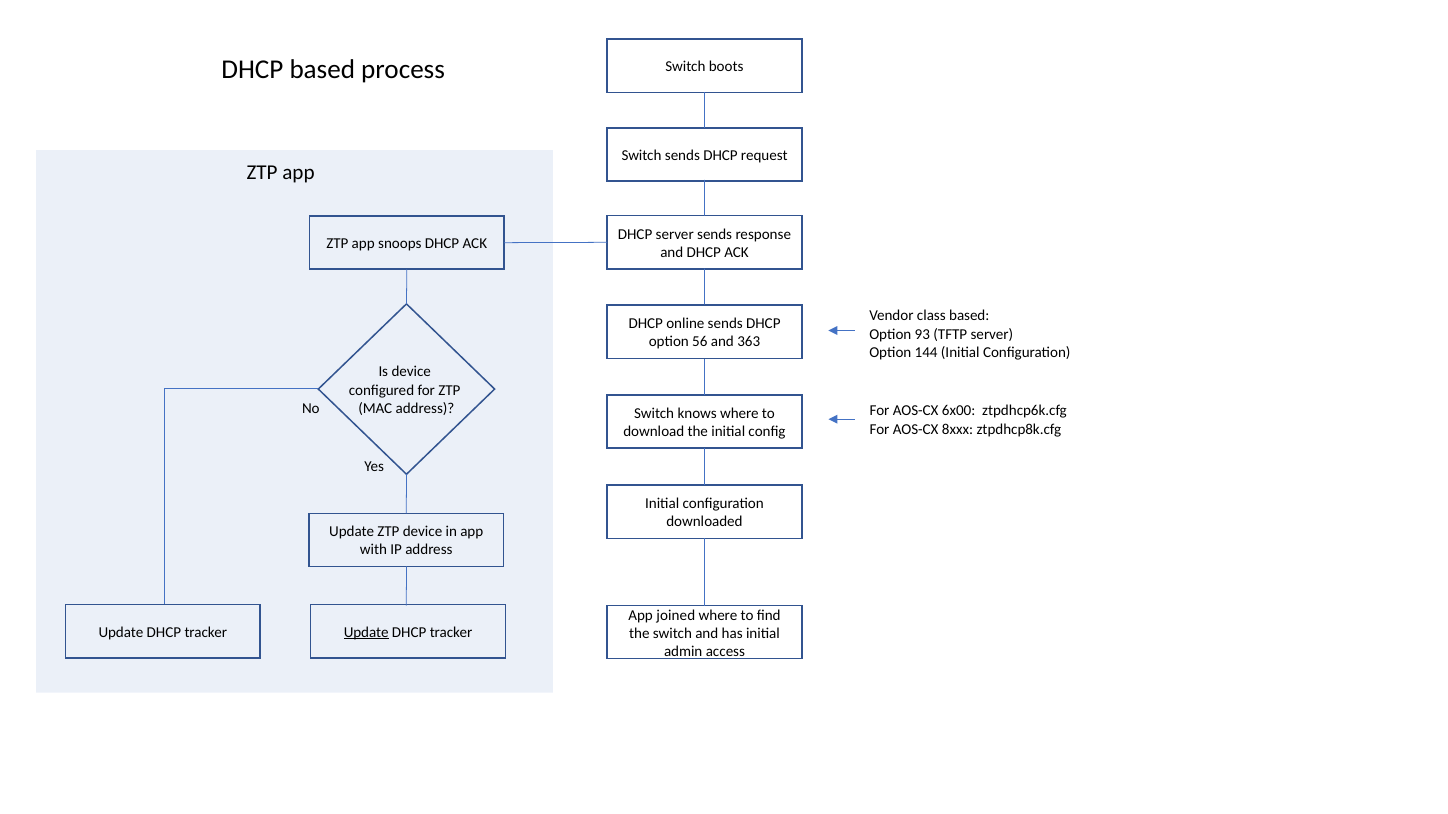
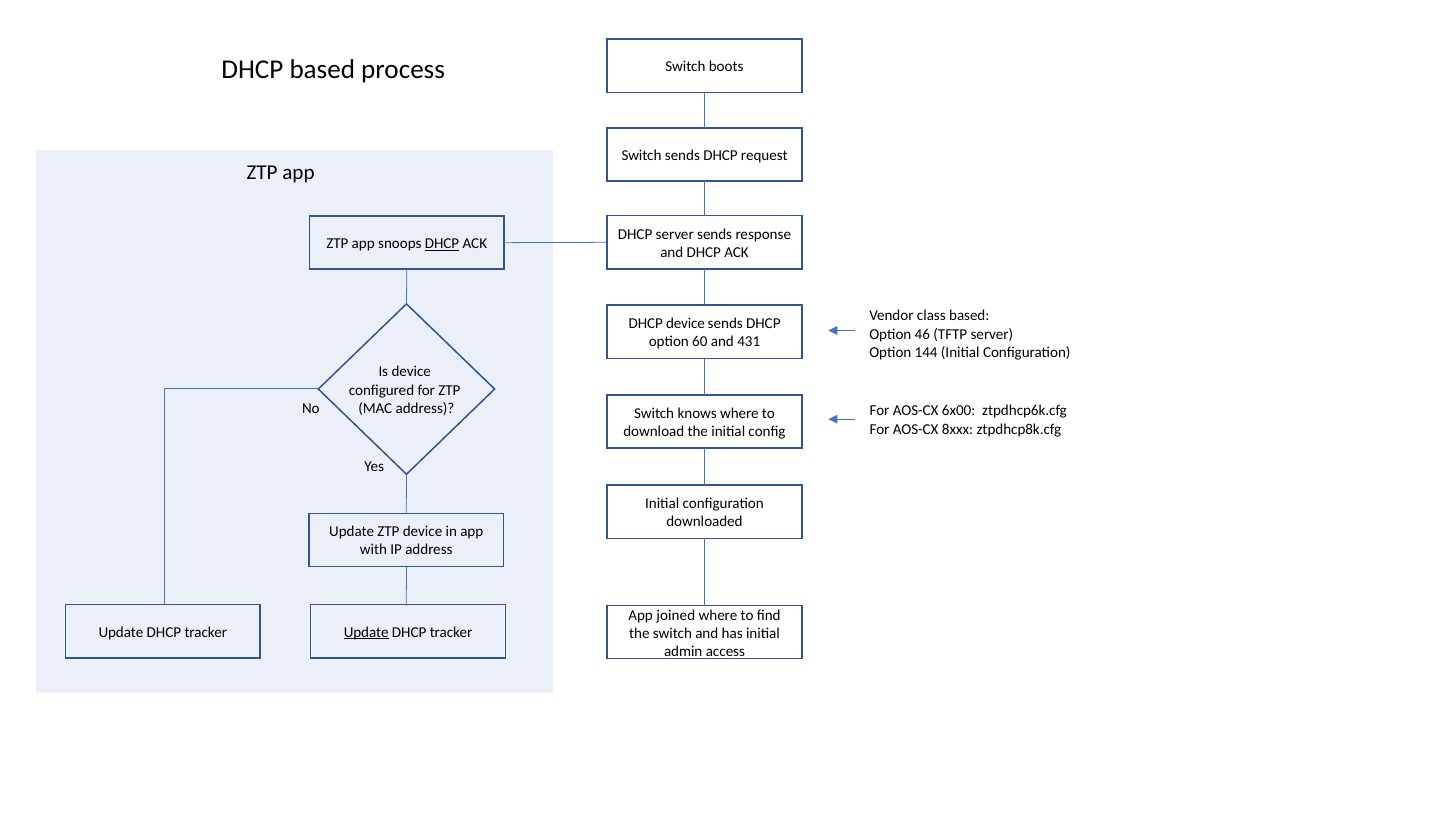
DHCP at (442, 244) underline: none -> present
DHCP online: online -> device
93: 93 -> 46
56: 56 -> 60
363: 363 -> 431
